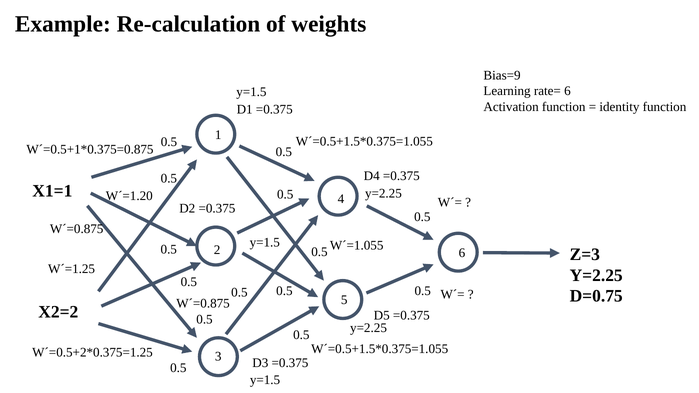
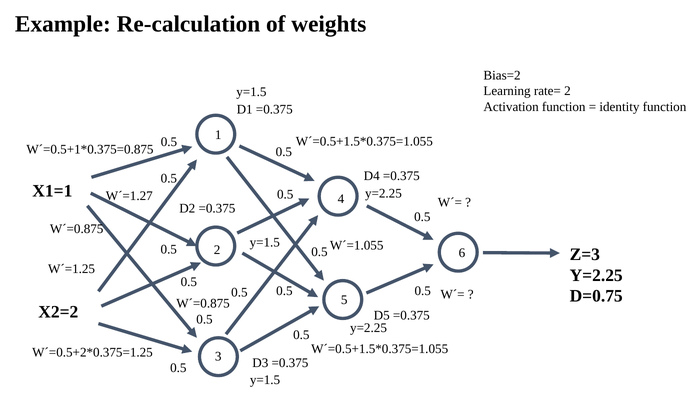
Bias=9: Bias=9 -> Bias=2
rate= 6: 6 -> 2
W´=1.20: W´=1.20 -> W´=1.27
